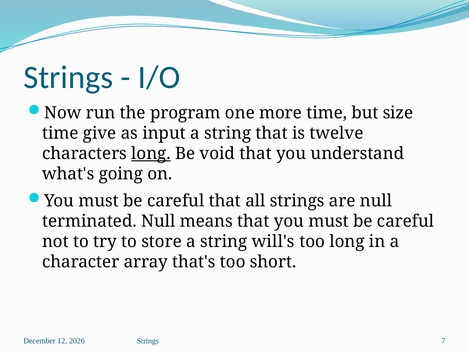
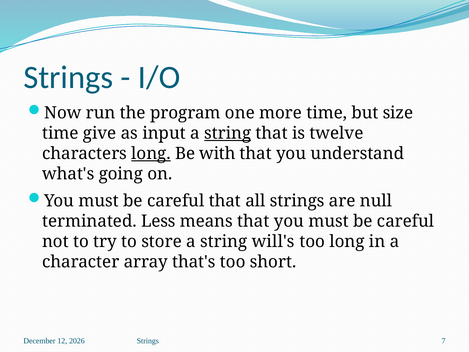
string at (228, 133) underline: none -> present
void: void -> with
terminated Null: Null -> Less
